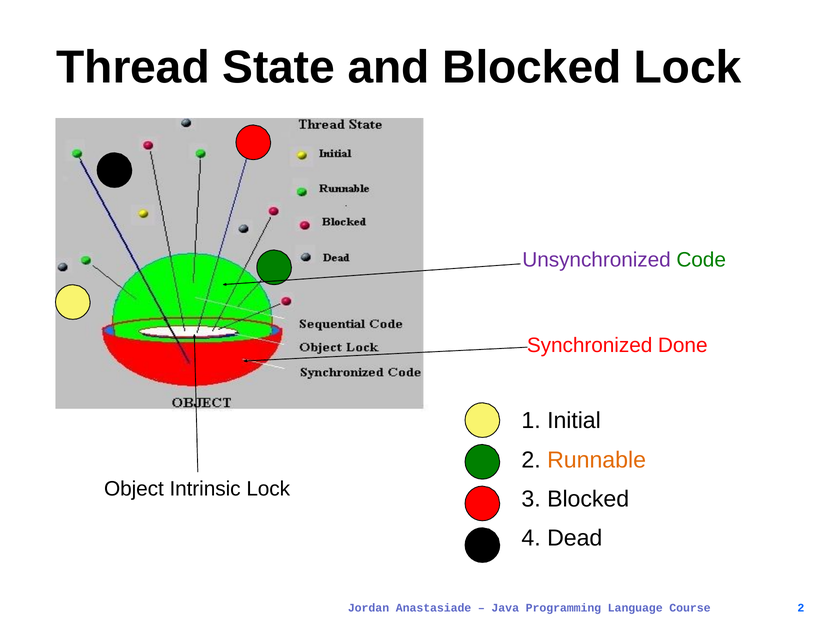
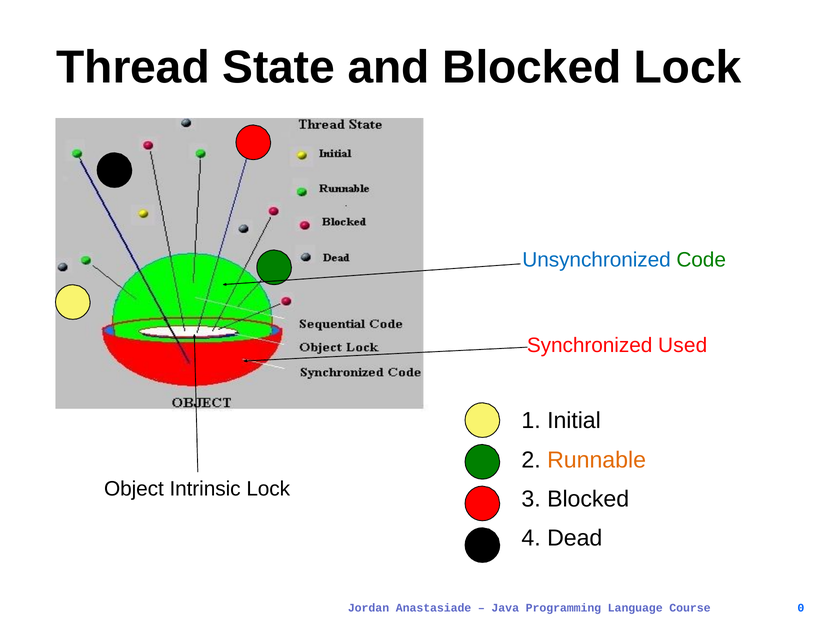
Unsynchronized colour: purple -> blue
Done: Done -> Used
Course 2: 2 -> 0
